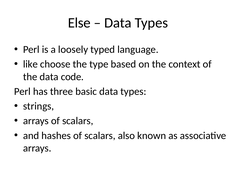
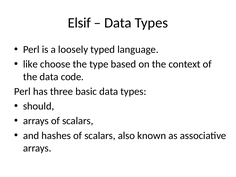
Else: Else -> Elsif
strings: strings -> should
